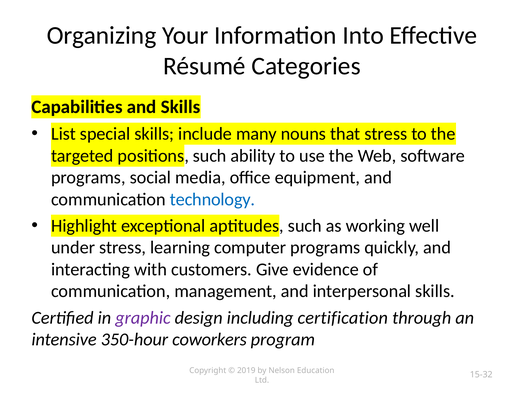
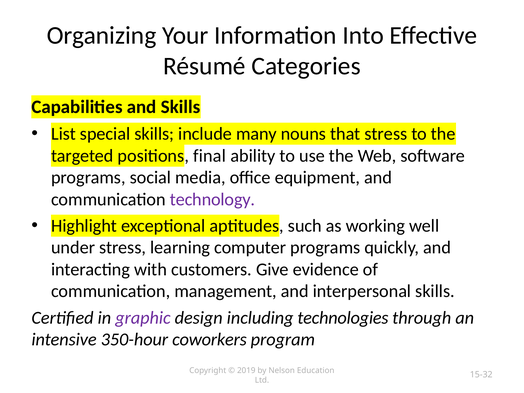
positions such: such -> final
technology colour: blue -> purple
certification: certification -> technologies
